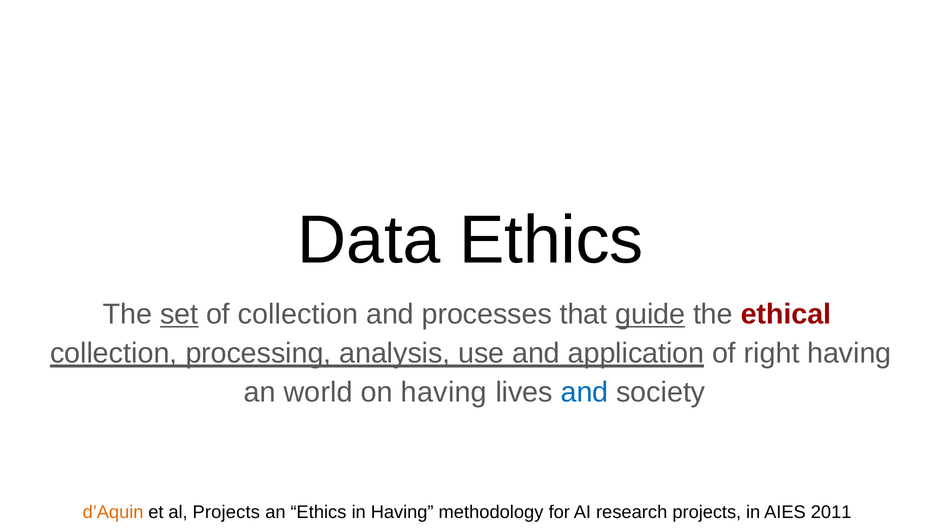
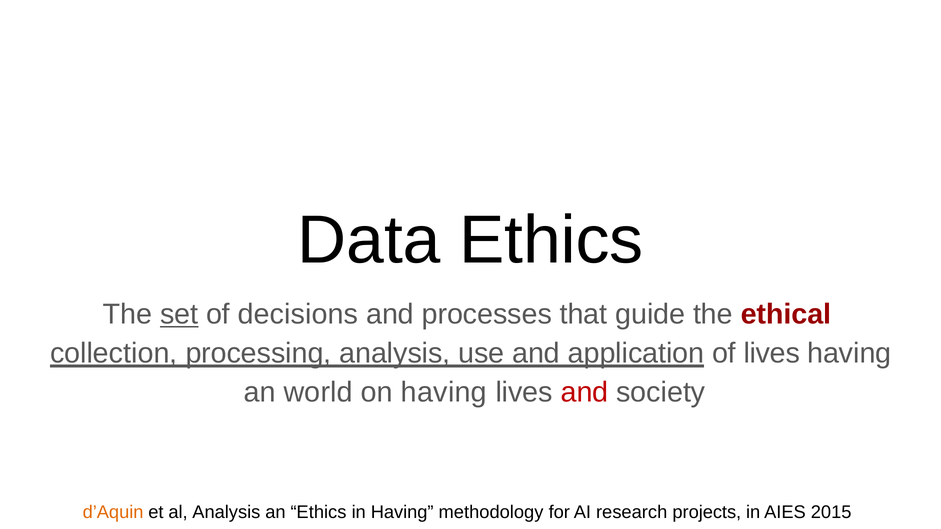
of collection: collection -> decisions
guide underline: present -> none
of right: right -> lives
and at (585, 393) colour: blue -> red
al Projects: Projects -> Analysis
2011: 2011 -> 2015
